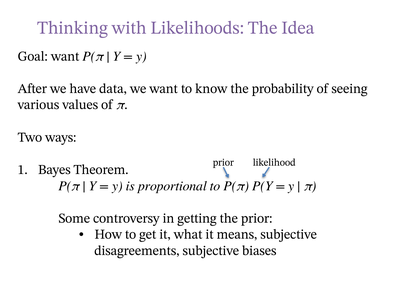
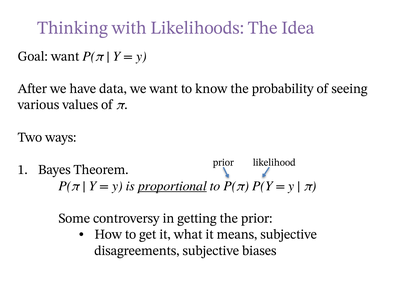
proportional underline: none -> present
